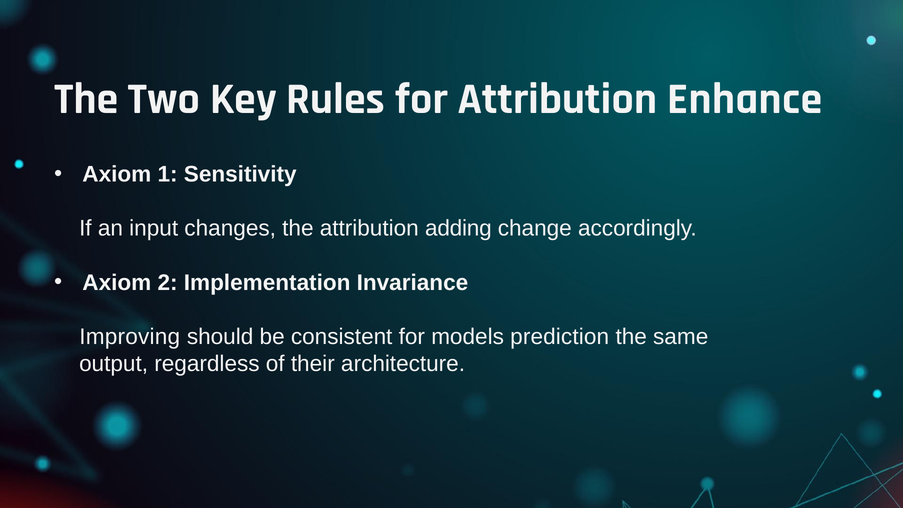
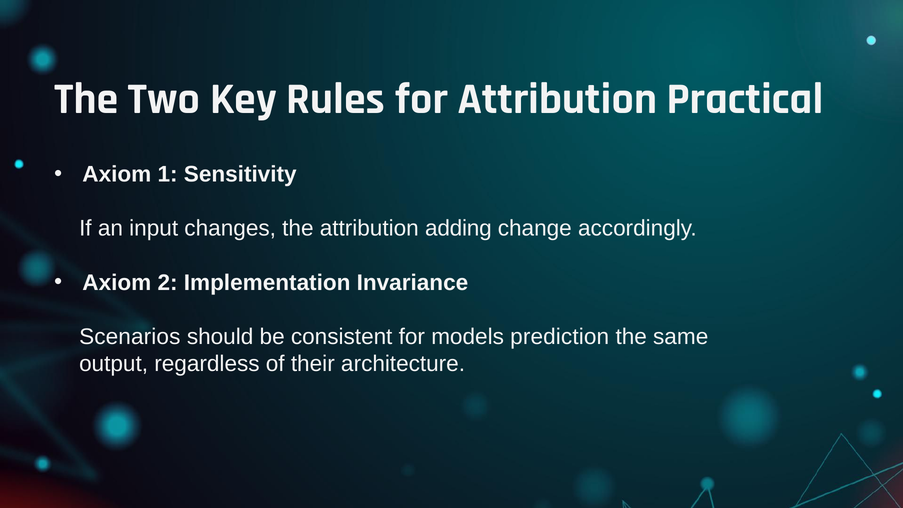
Enhance: Enhance -> Practical
Improving: Improving -> Scenarios
